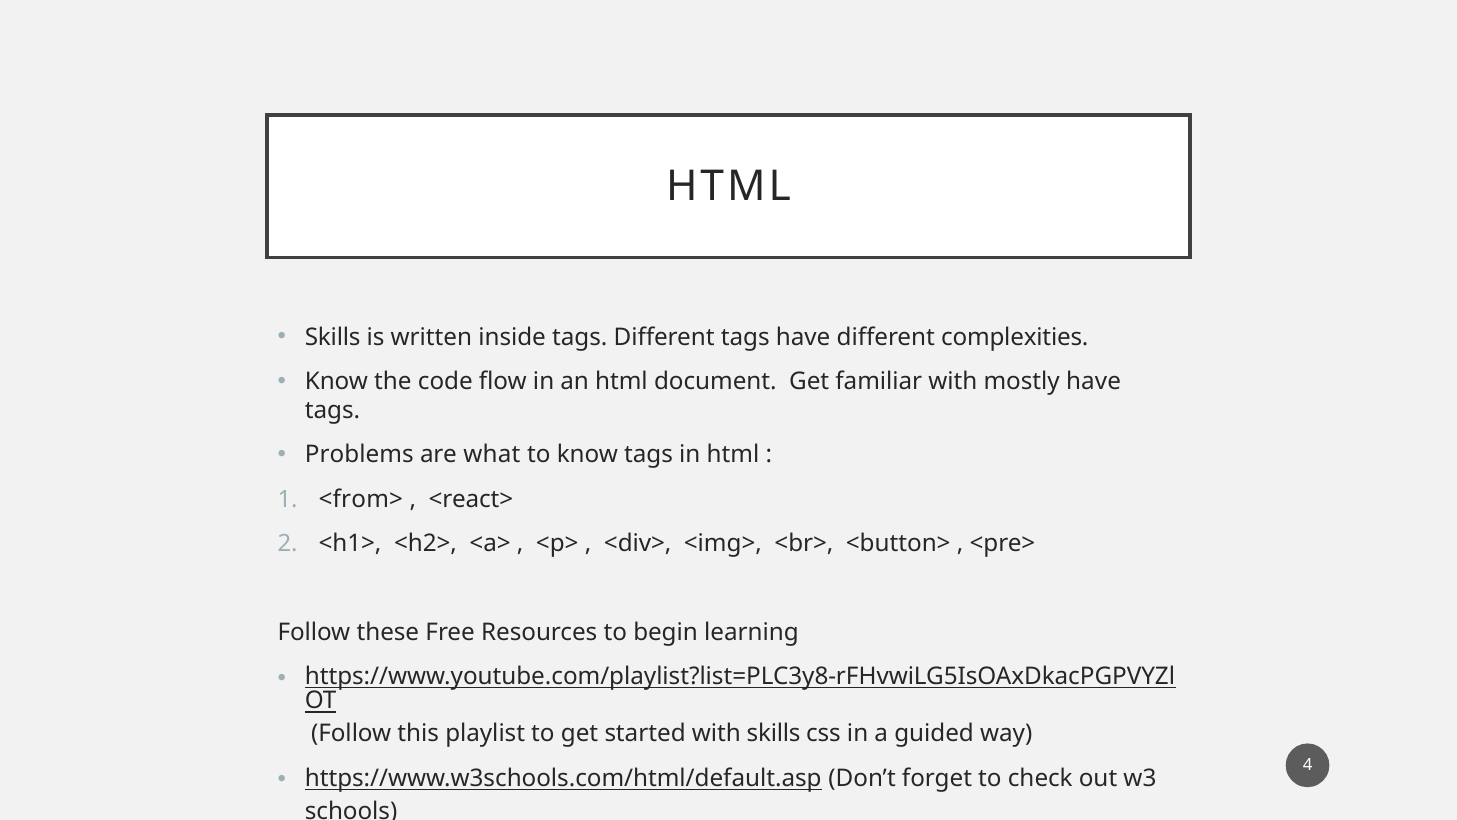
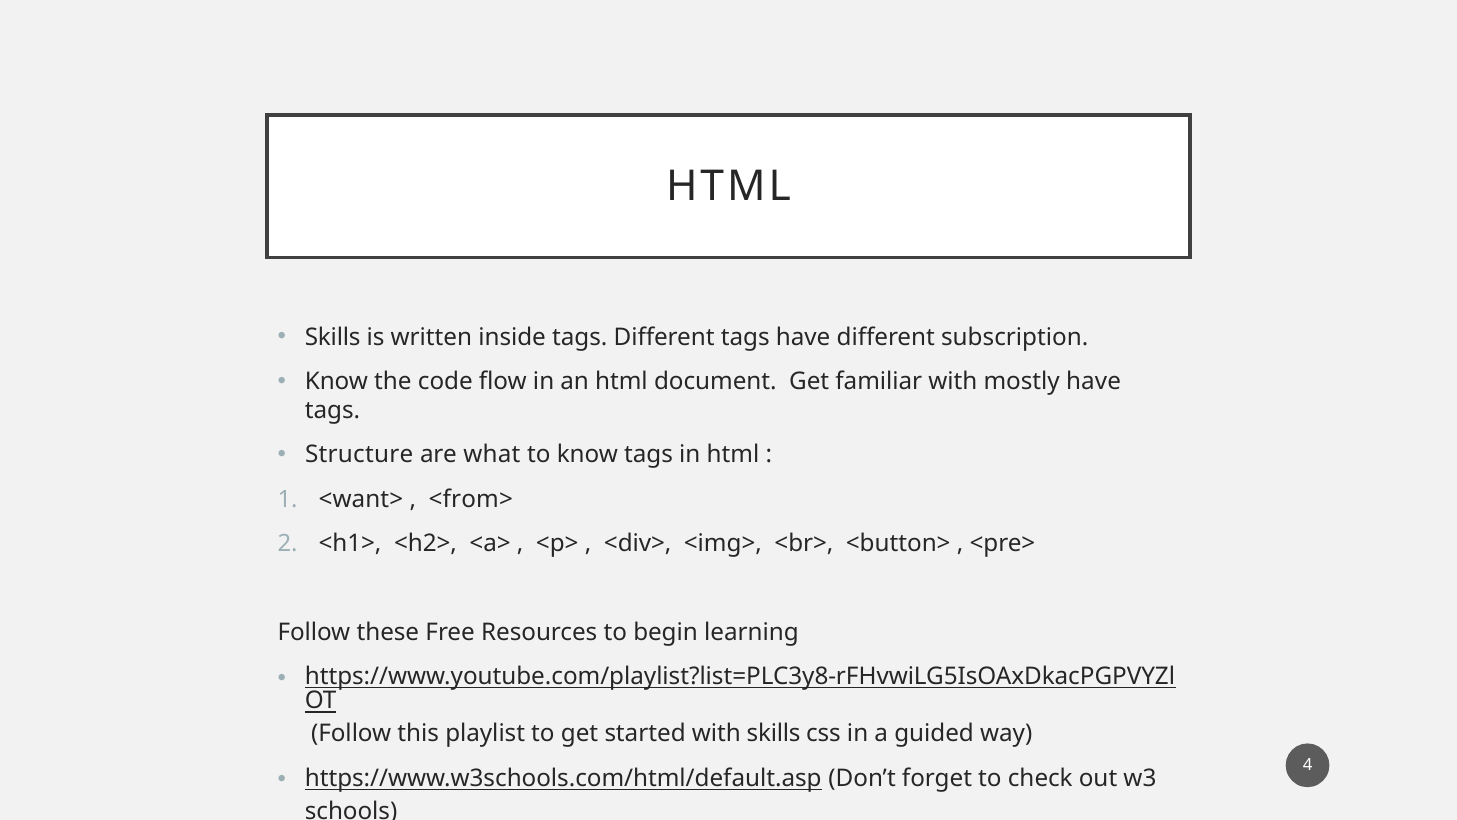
complexities: complexities -> subscription
Problems: Problems -> Structure
<from>: <from> -> <want>
<react>: <react> -> <from>
